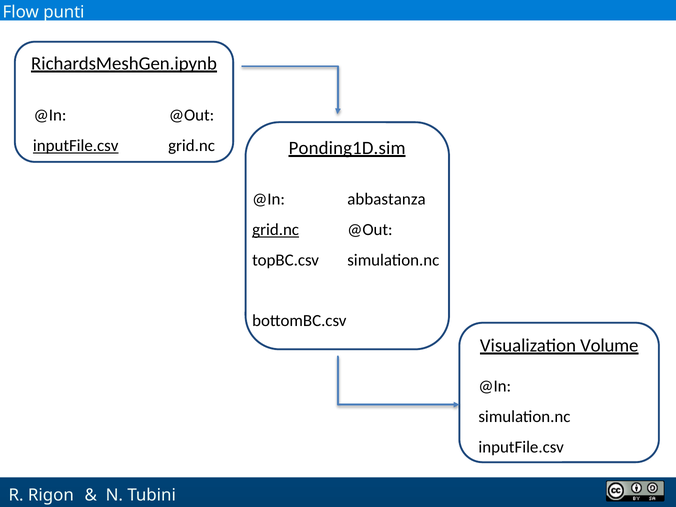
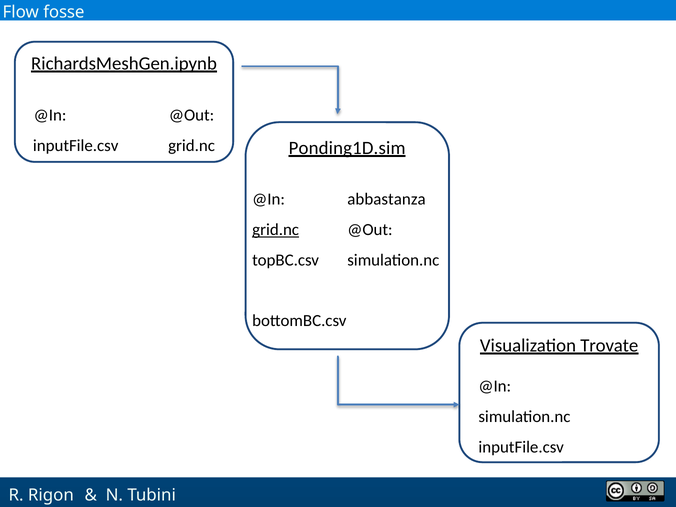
punti: punti -> fosse
inputFile.csv at (76, 146) underline: present -> none
Volume: Volume -> Trovate
